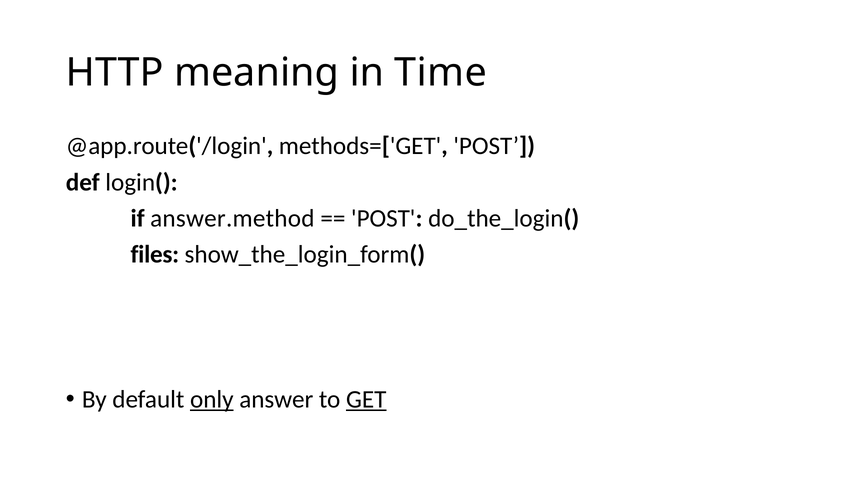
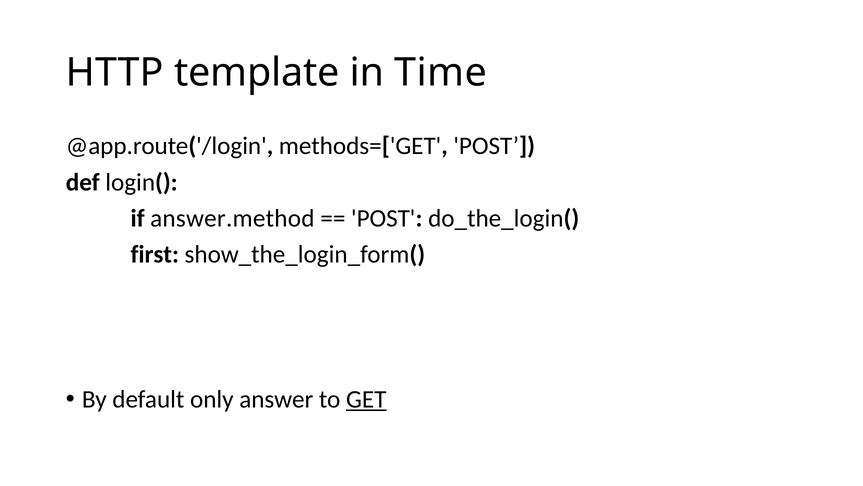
meaning: meaning -> template
files: files -> first
only underline: present -> none
